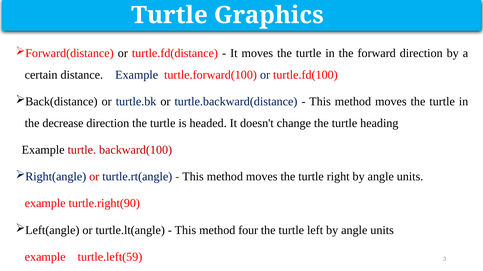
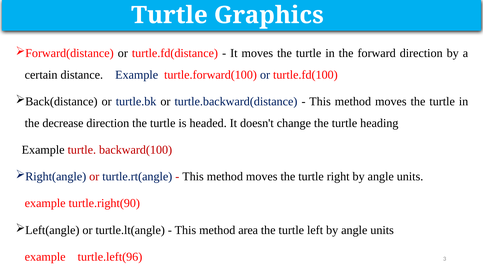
four: four -> area
turtle.left(59: turtle.left(59 -> turtle.left(96
